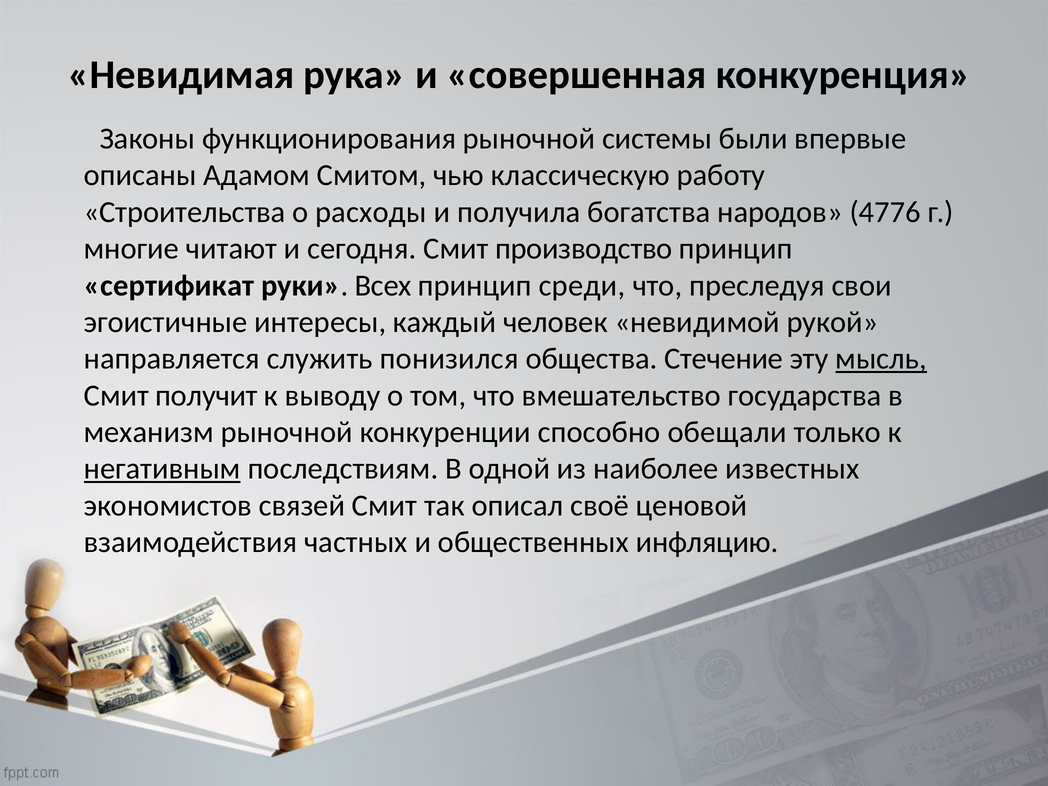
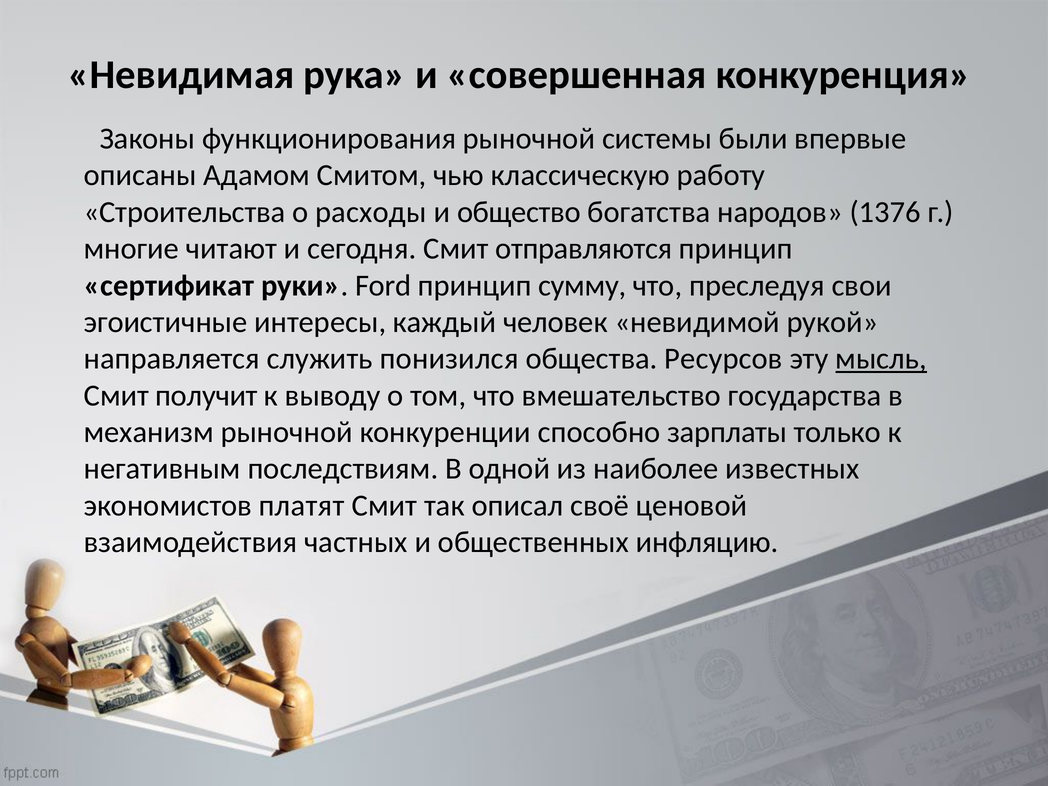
получила: получила -> общество
4776: 4776 -> 1376
производство: производство -> отправляются
Всех: Всех -> Ford
среди: среди -> сумму
Стечение: Стечение -> Ресурсов
обещали: обещали -> зарплаты
негативным underline: present -> none
связей: связей -> платят
